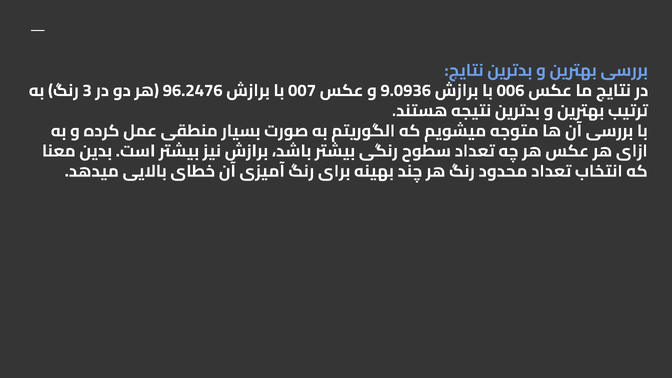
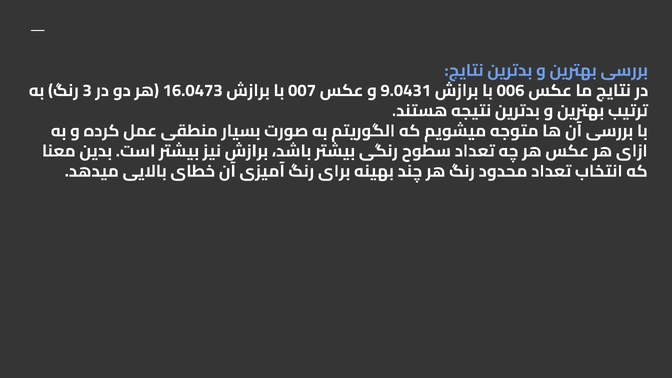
96.2476: 96.2476 -> 16.0473
9.0936: 9.0936 -> 9.0431
